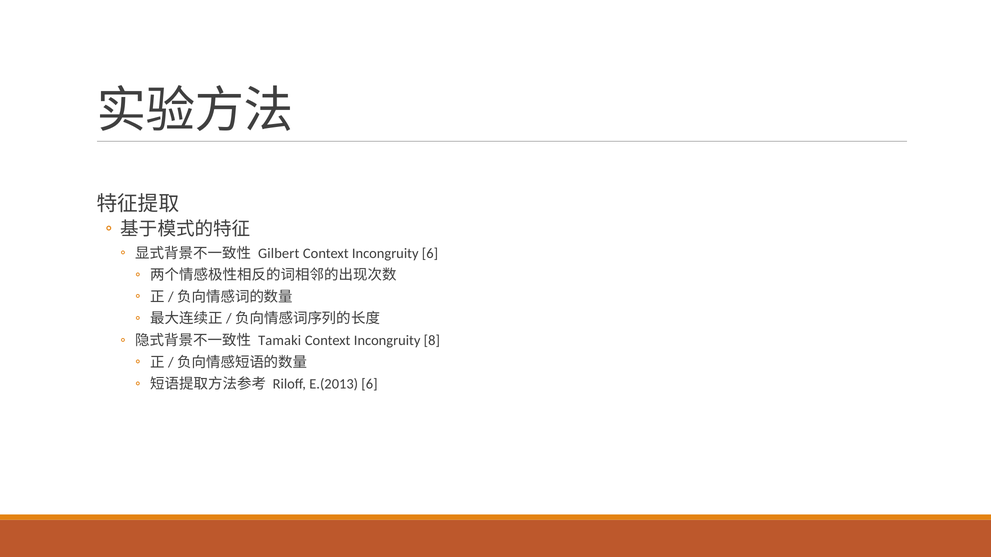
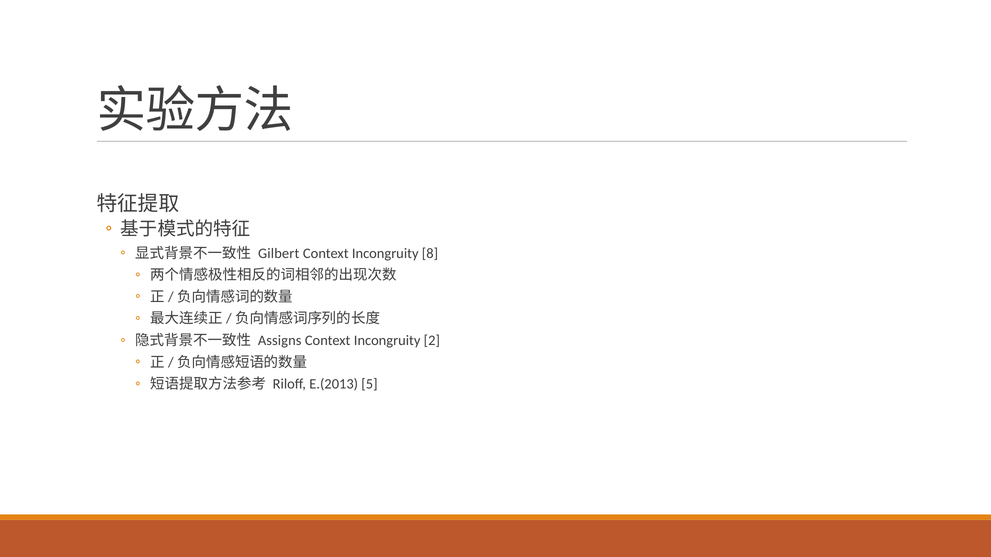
Incongruity 6: 6 -> 8
Tamaki: Tamaki -> Assigns
8: 8 -> 2
E.(2013 6: 6 -> 5
